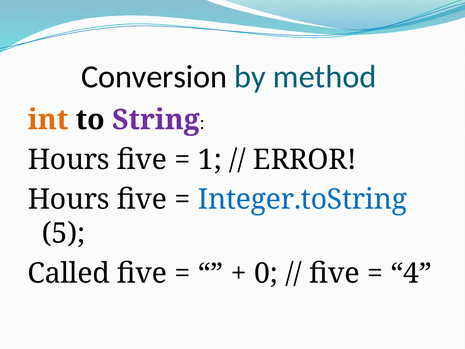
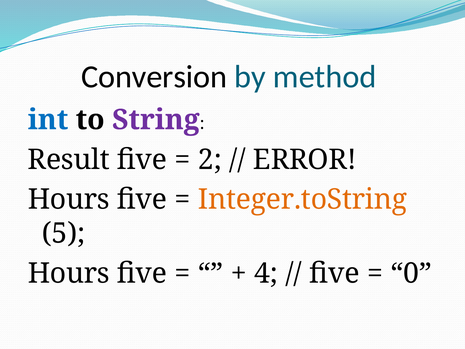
int colour: orange -> blue
Hours at (69, 160): Hours -> Result
1: 1 -> 2
Integer.toString colour: blue -> orange
Called at (69, 273): Called -> Hours
0: 0 -> 4
4: 4 -> 0
